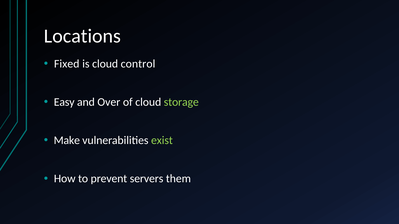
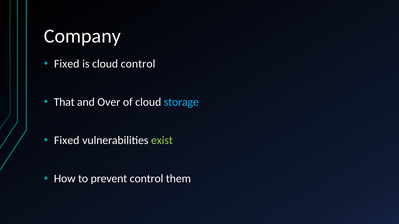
Locations: Locations -> Company
Easy: Easy -> That
storage colour: light green -> light blue
Make at (67, 141): Make -> Fixed
prevent servers: servers -> control
